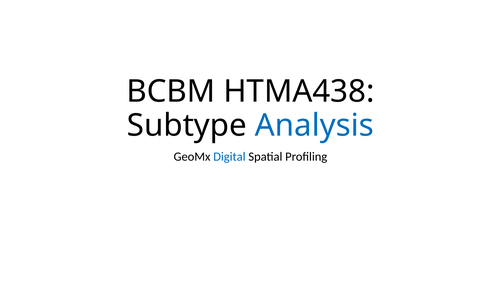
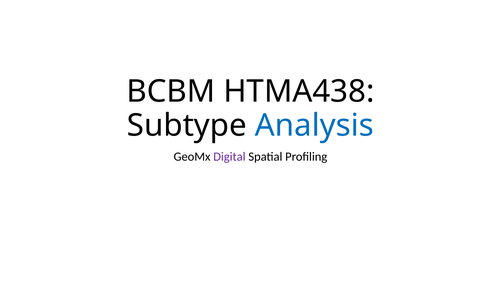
Digital colour: blue -> purple
